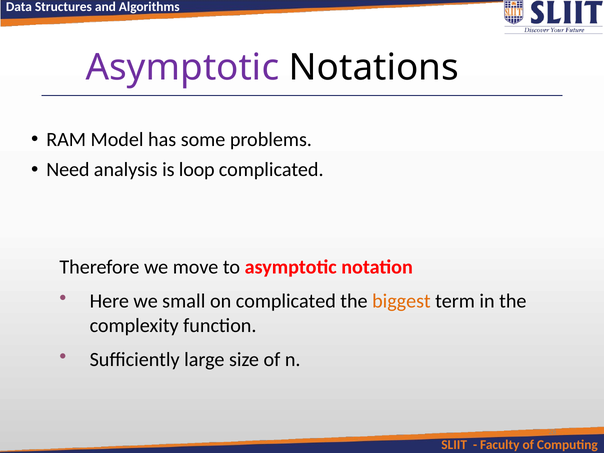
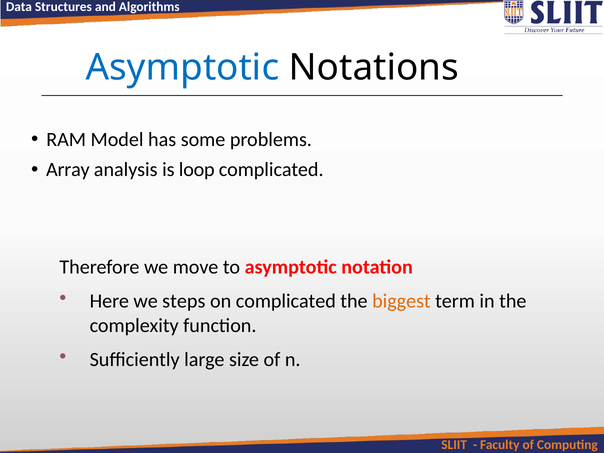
Asymptotic at (182, 68) colour: purple -> blue
Need: Need -> Array
small: small -> steps
